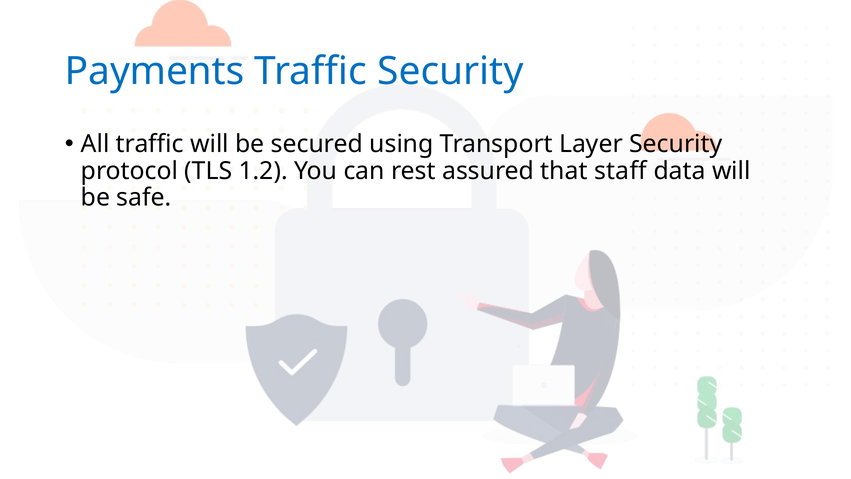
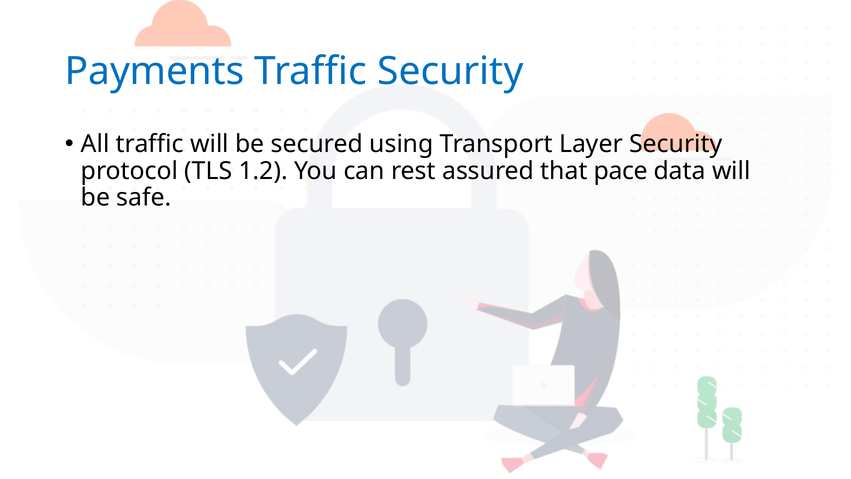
staff: staff -> pace
